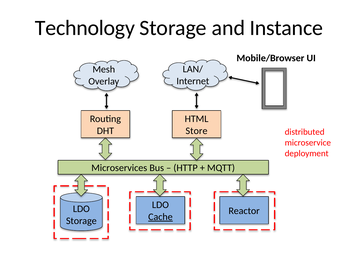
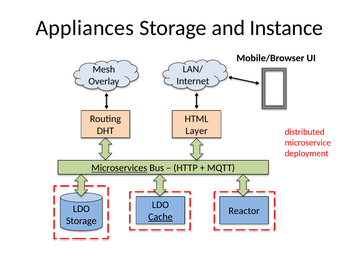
Technology: Technology -> Appliances
Store: Store -> Layer
Microservices underline: none -> present
